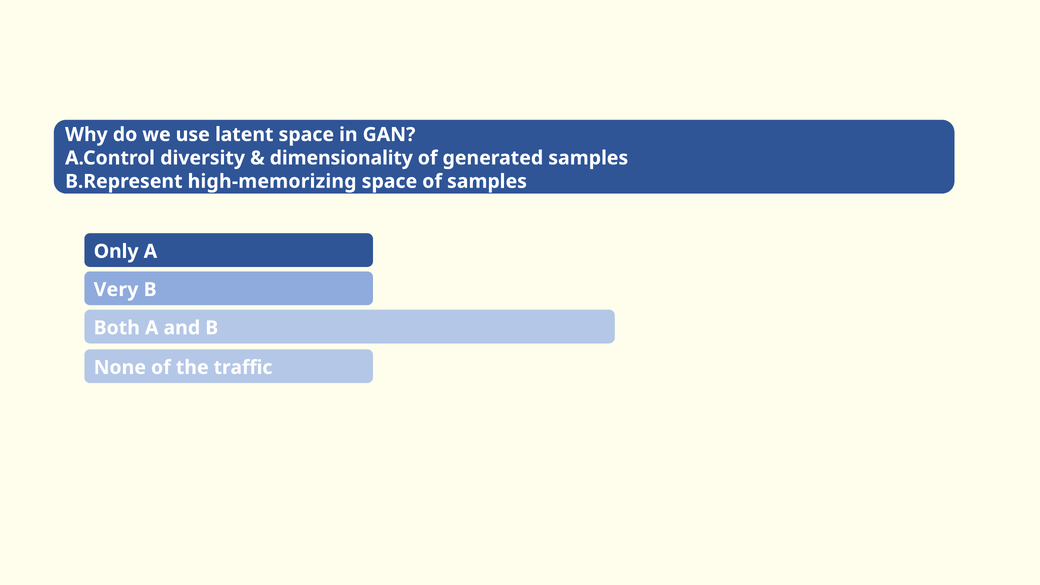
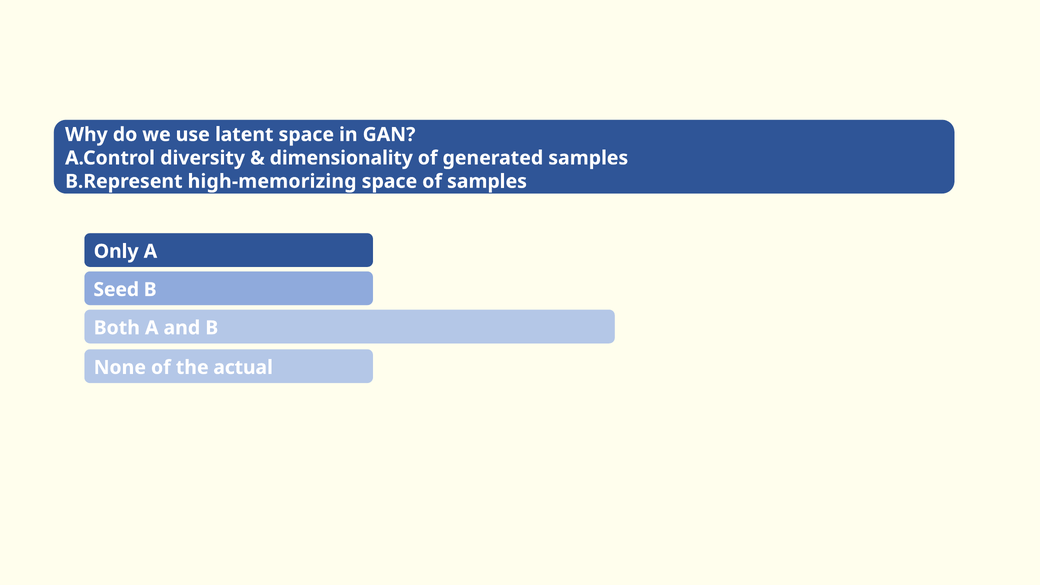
Very: Very -> Seed
traffic: traffic -> actual
